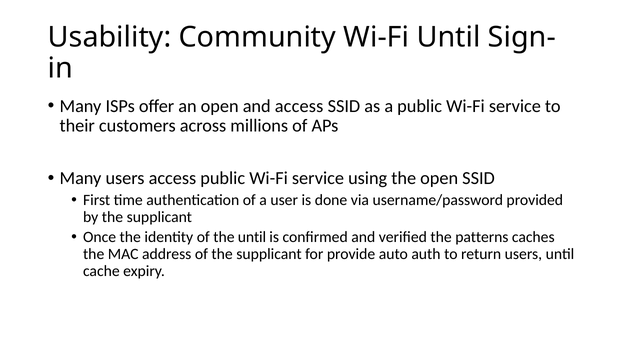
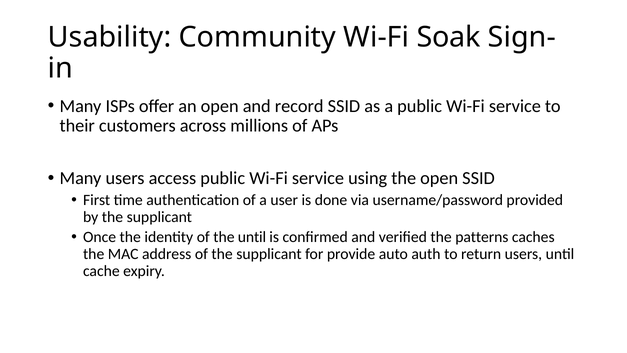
Wi-Fi Until: Until -> Soak
and access: access -> record
